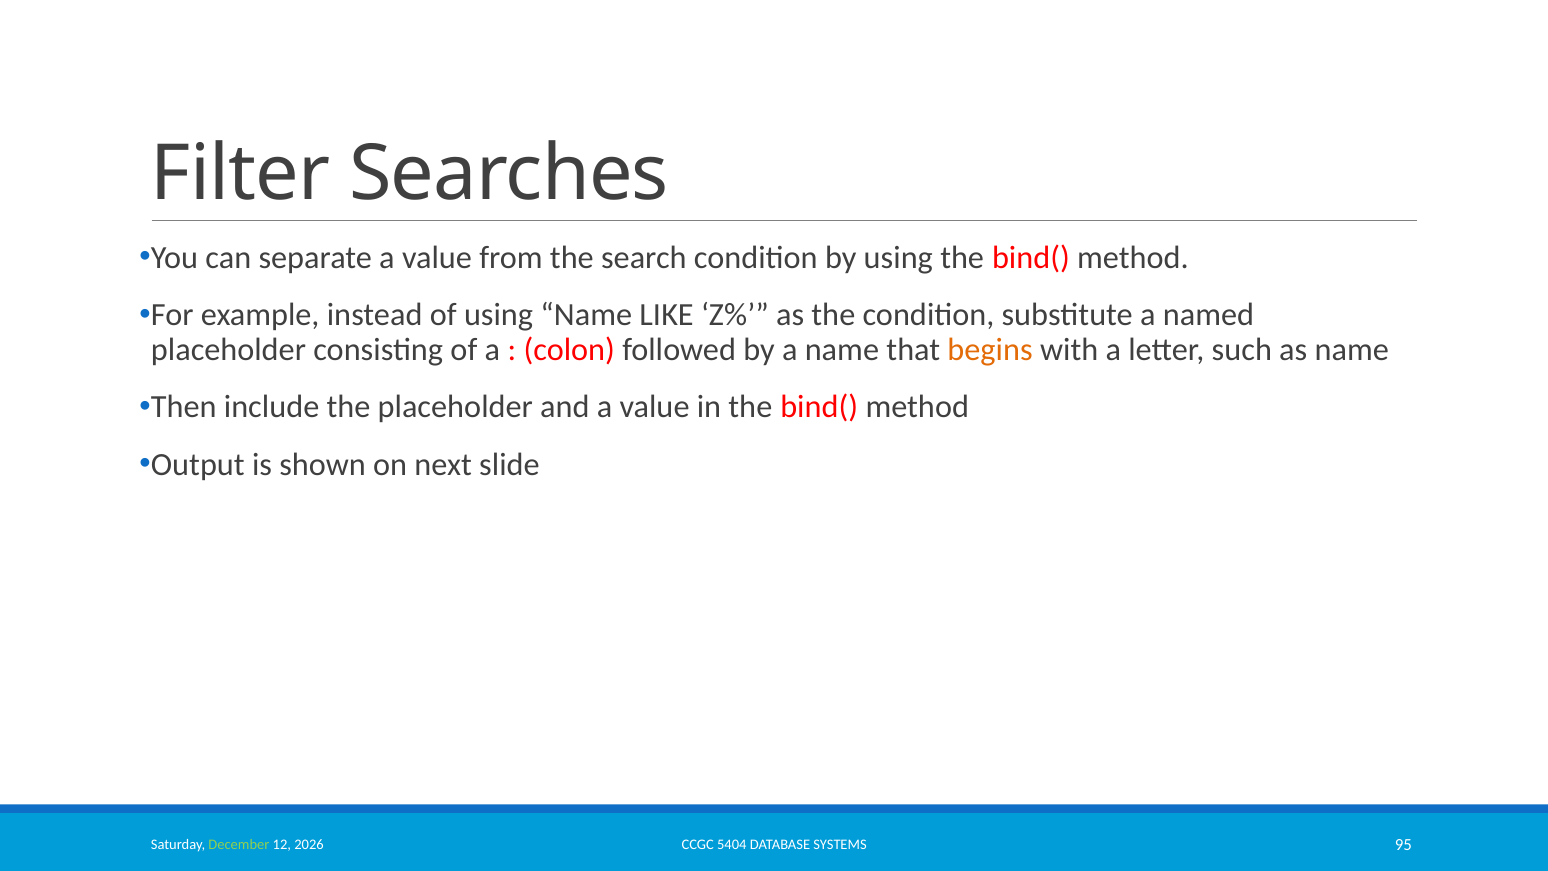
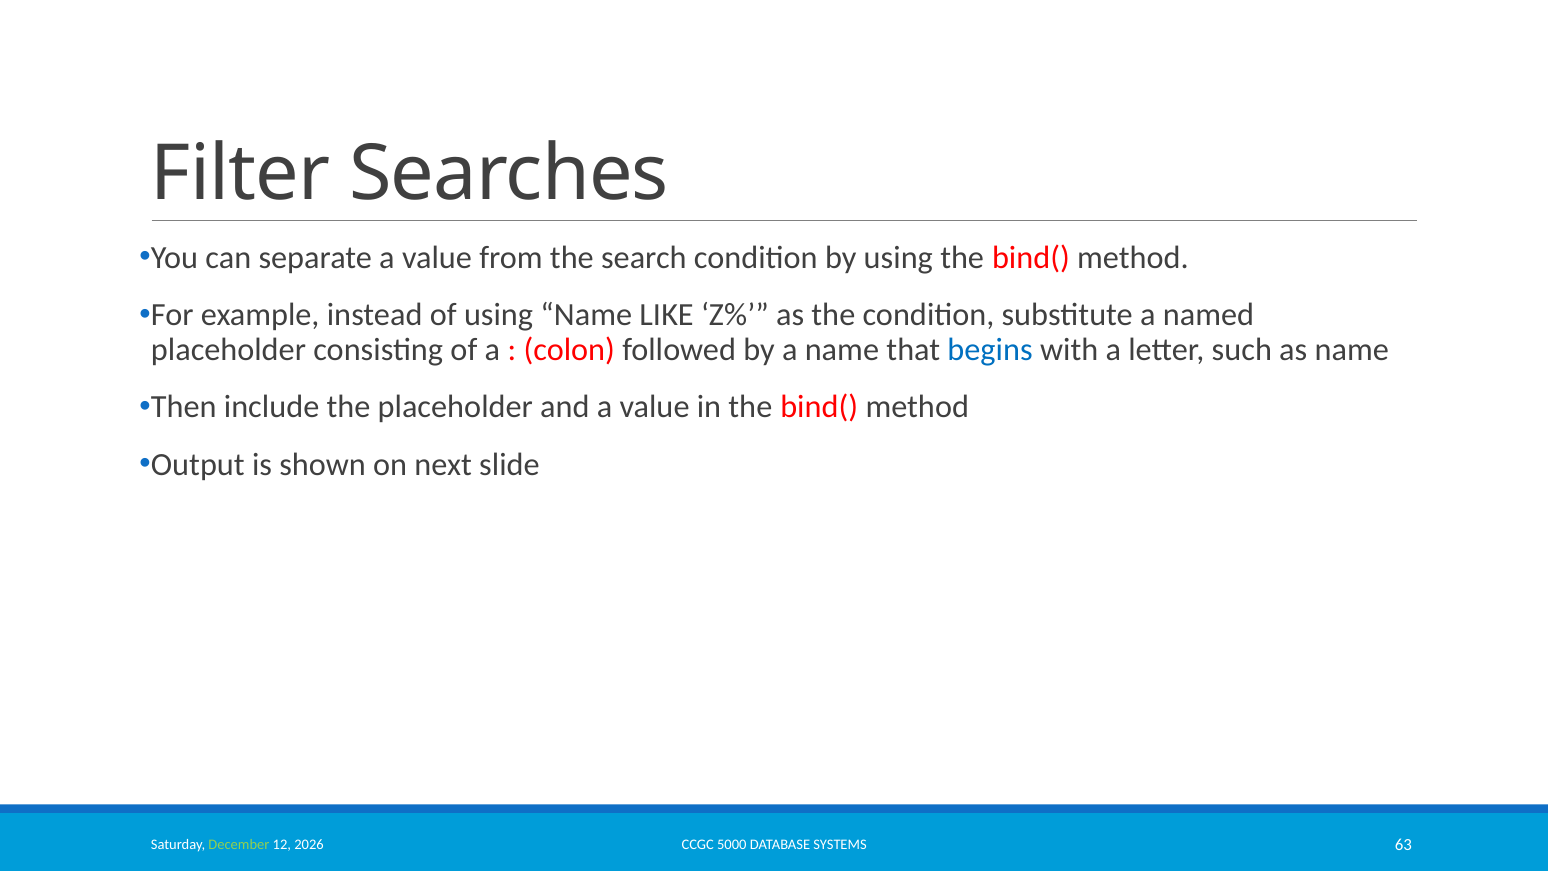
begins colour: orange -> blue
5404: 5404 -> 5000
95: 95 -> 63
